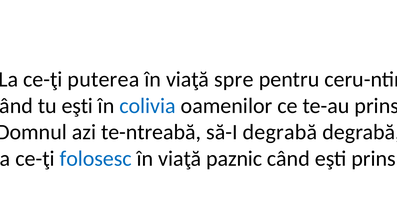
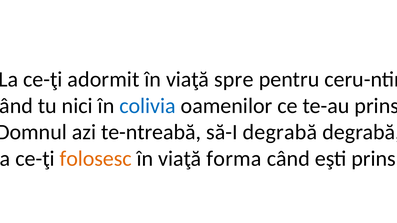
puterea: puterea -> adormit
tu eşti: eşti -> nici
folosesc colour: blue -> orange
paznic: paznic -> forma
